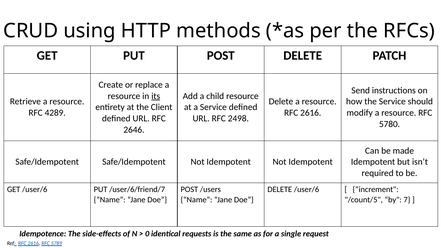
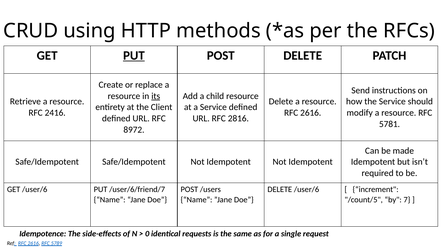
PUT at (134, 55) underline: none -> present
4289: 4289 -> 2416
2498: 2498 -> 2816
5780: 5780 -> 5781
2646: 2646 -> 8972
